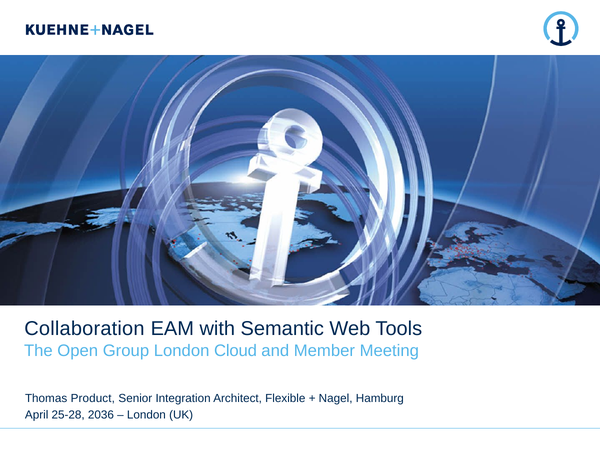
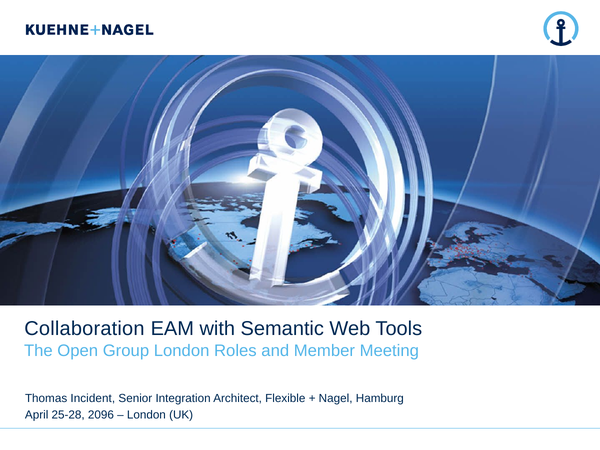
Cloud: Cloud -> Roles
Product: Product -> Incident
2036: 2036 -> 2096
